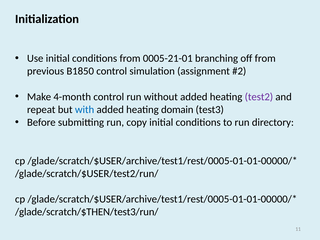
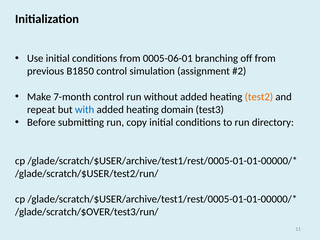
0005-21-01: 0005-21-01 -> 0005-06-01
4-month: 4-month -> 7-month
test2 colour: purple -> orange
/glade/scratch/$THEN/test3/run/: /glade/scratch/$THEN/test3/run/ -> /glade/scratch/$OVER/test3/run/
